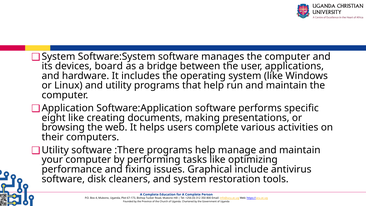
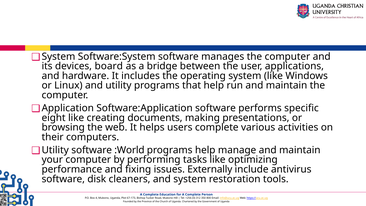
:There: :There -> :World
Graphical: Graphical -> Externally
